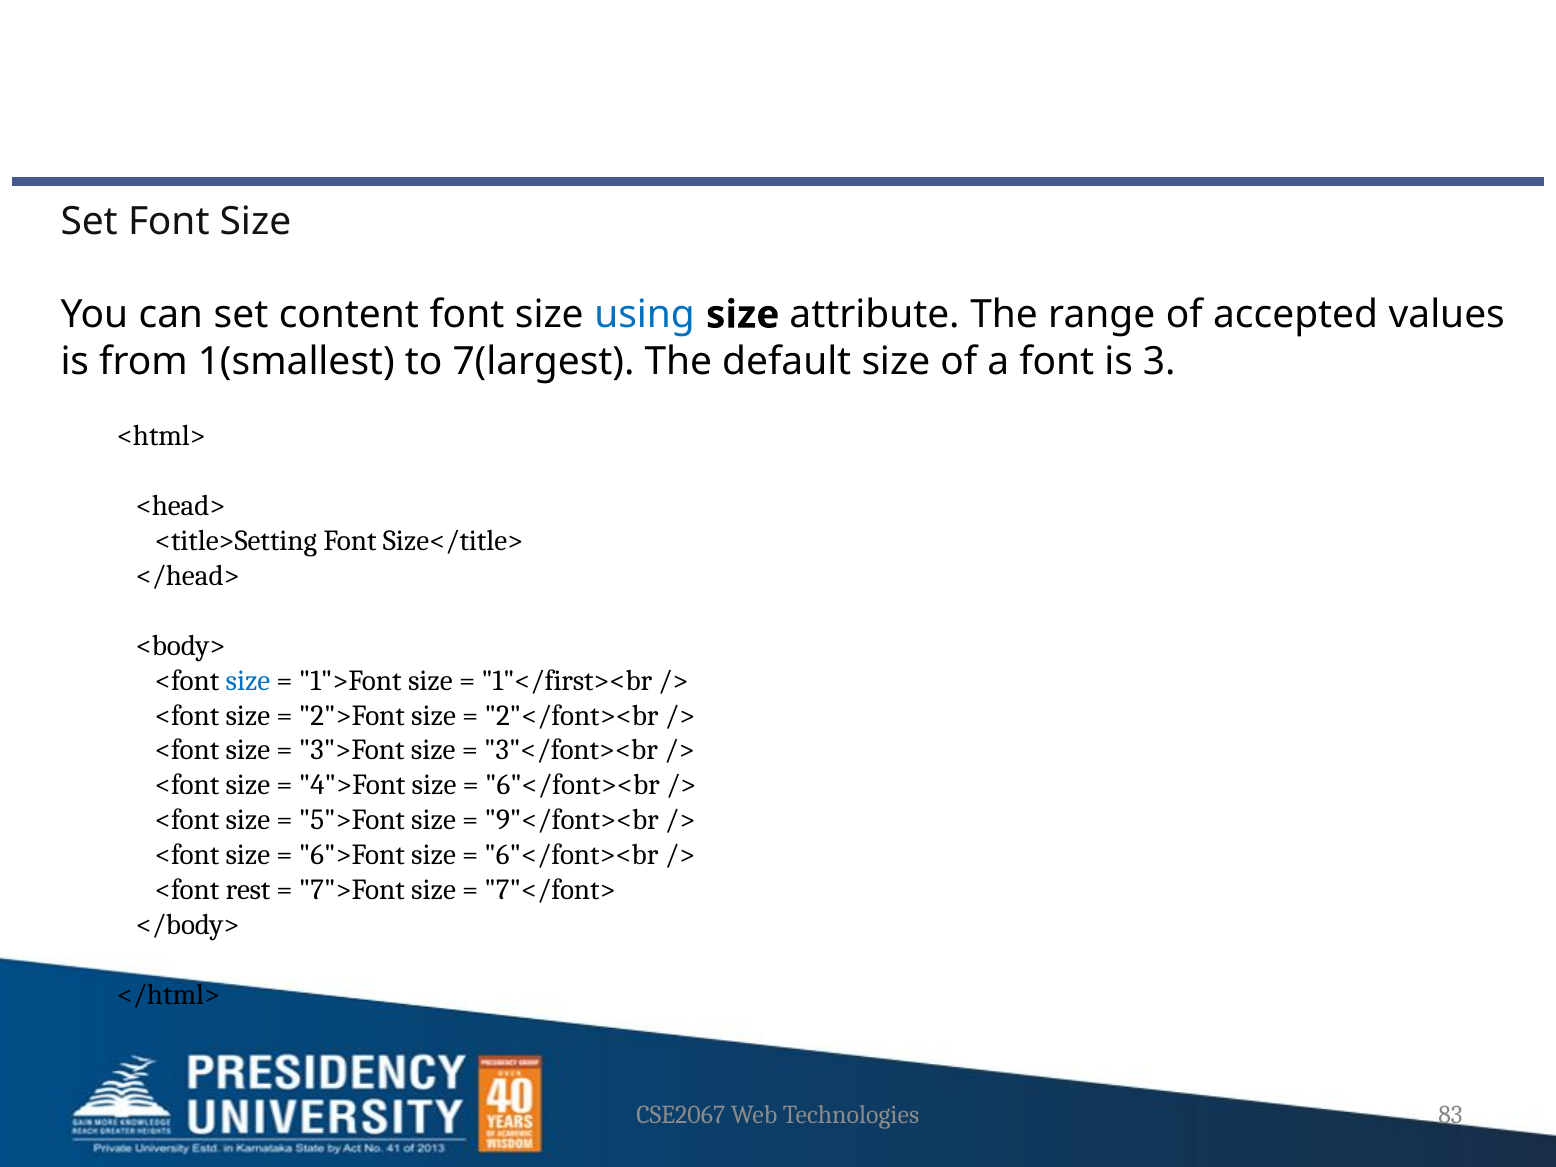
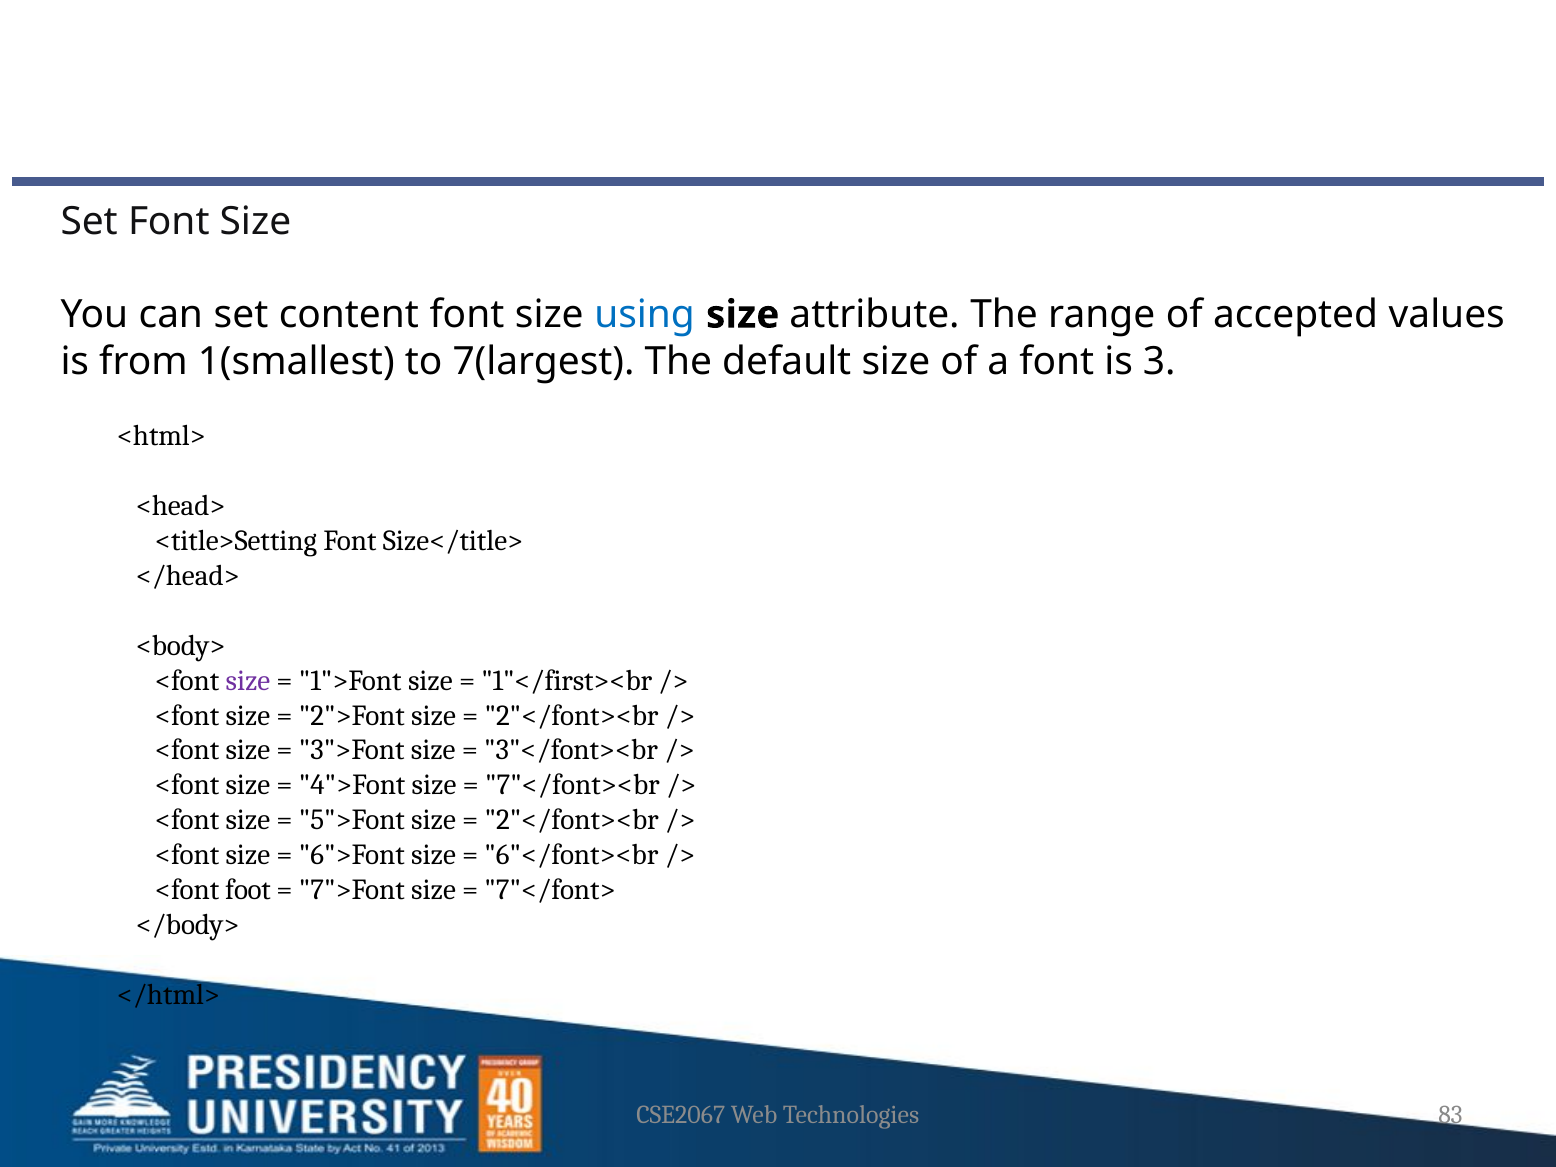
size at (248, 680) colour: blue -> purple
6"</font><br at (572, 785): 6"</font><br -> 7"</font><br
9"</font><br at (572, 820): 9"</font><br -> 2"</font><br
rest: rest -> foot
